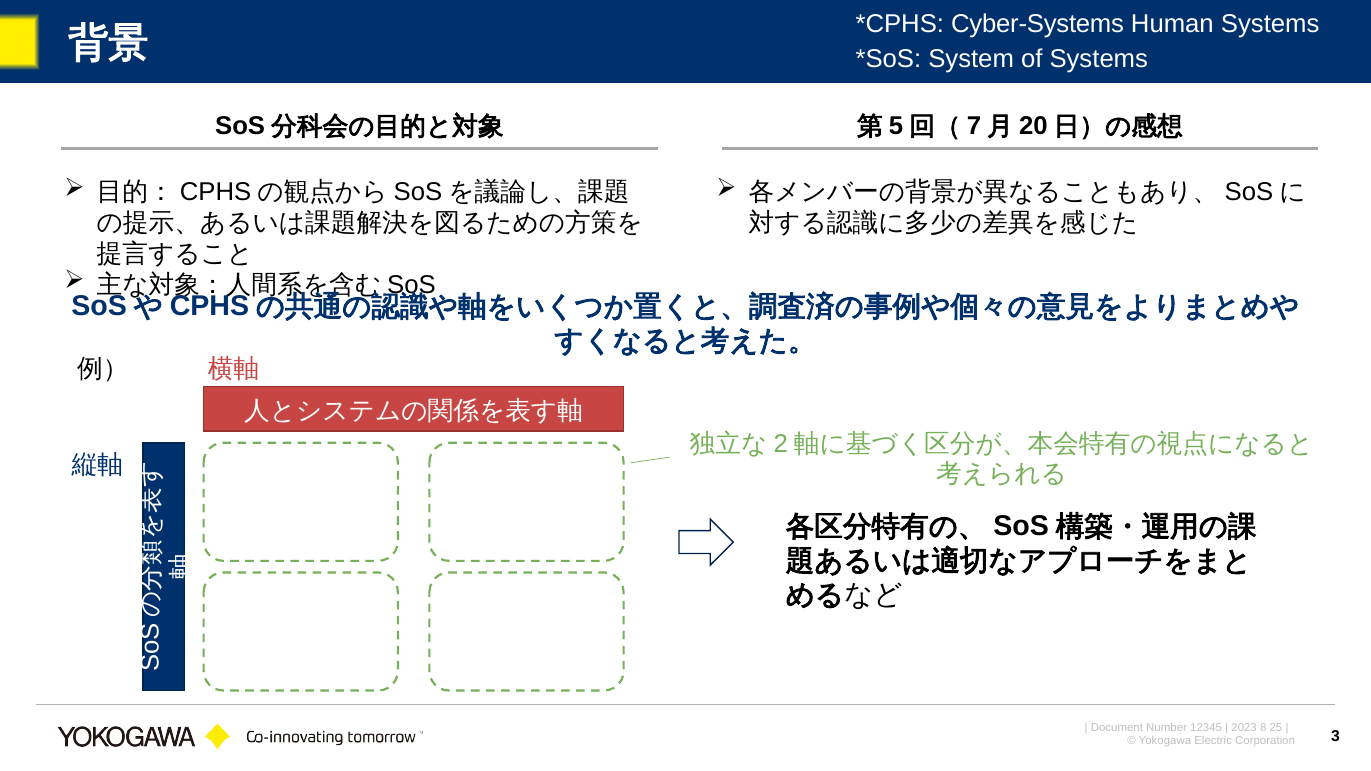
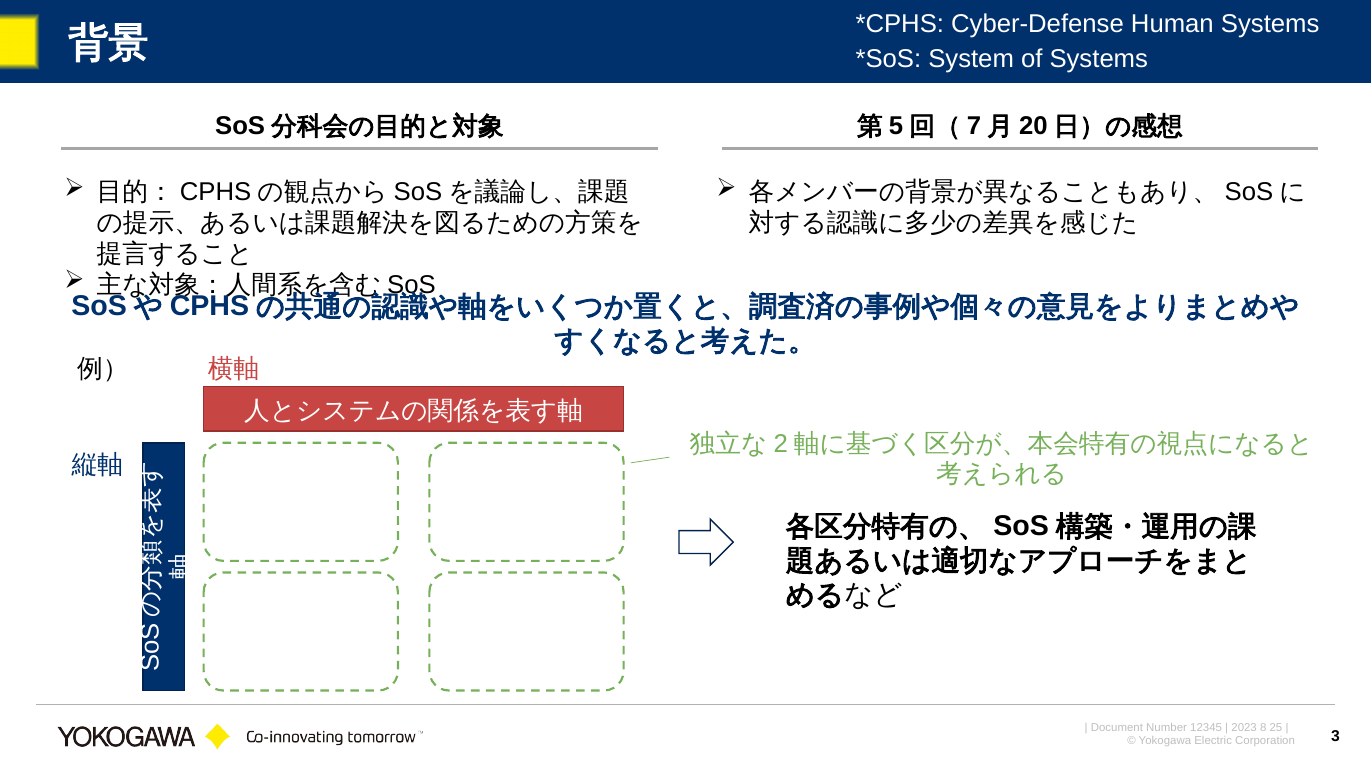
Cyber-Systems: Cyber-Systems -> Cyber-Defense
